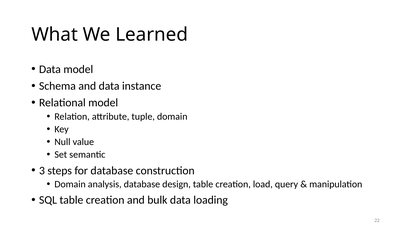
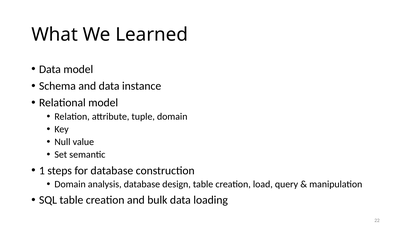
3: 3 -> 1
